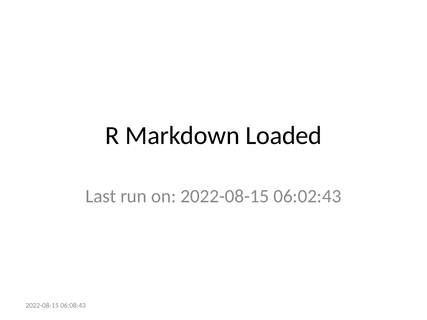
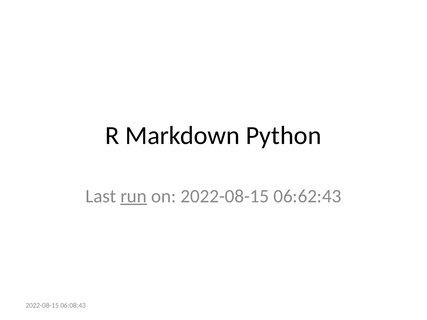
Loaded: Loaded -> Python
run underline: none -> present
06:02:43: 06:02:43 -> 06:62:43
